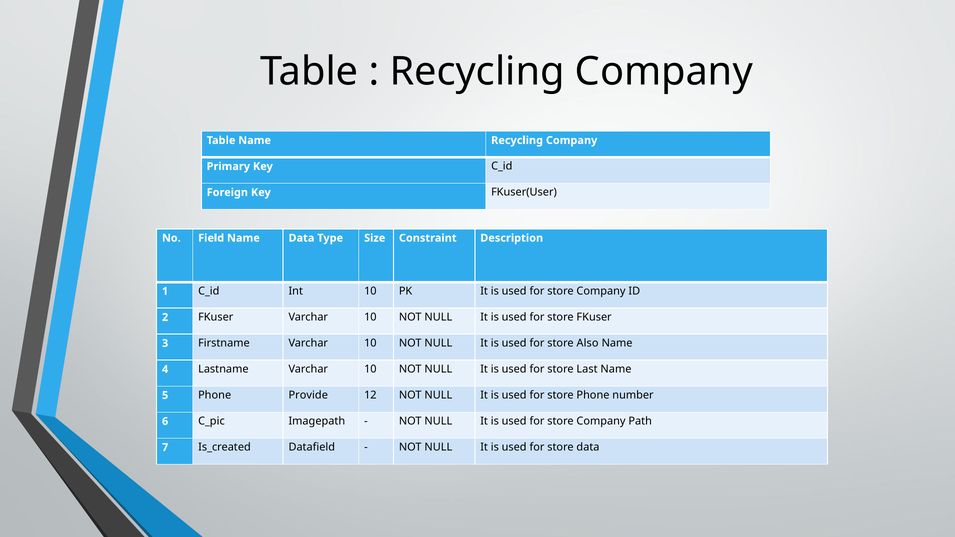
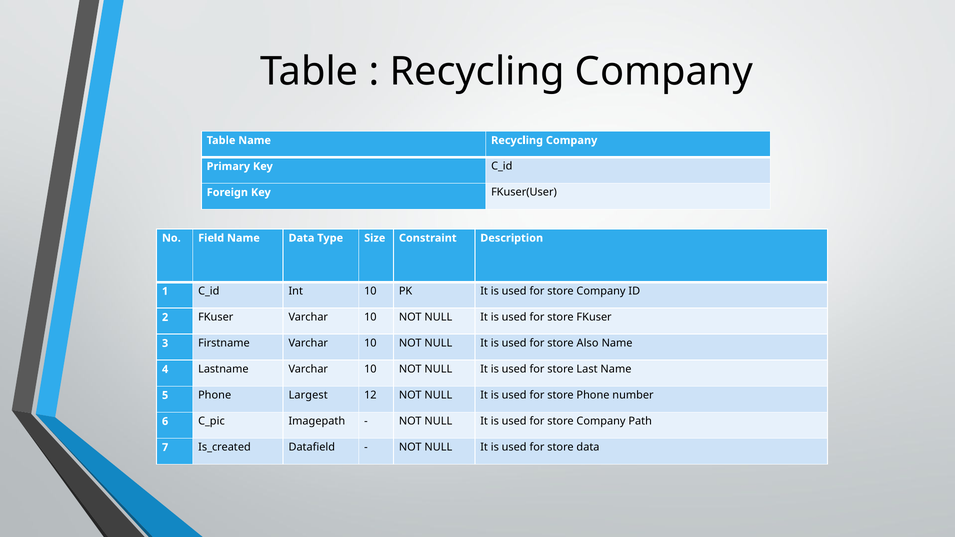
Provide: Provide -> Largest
